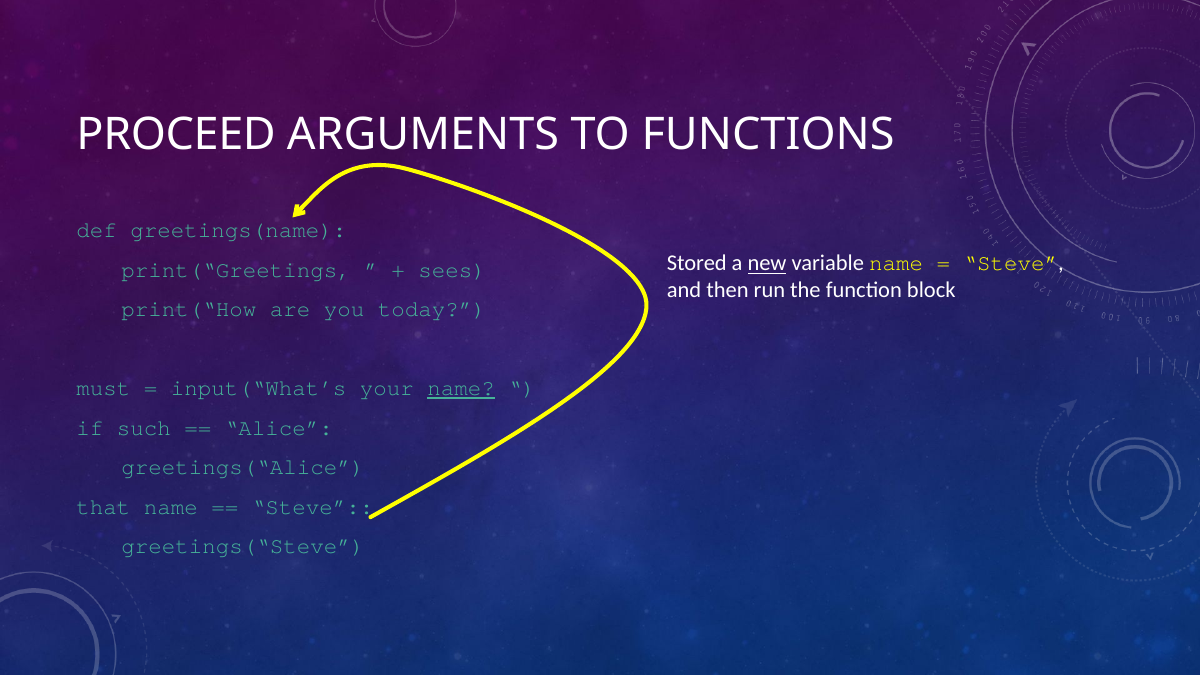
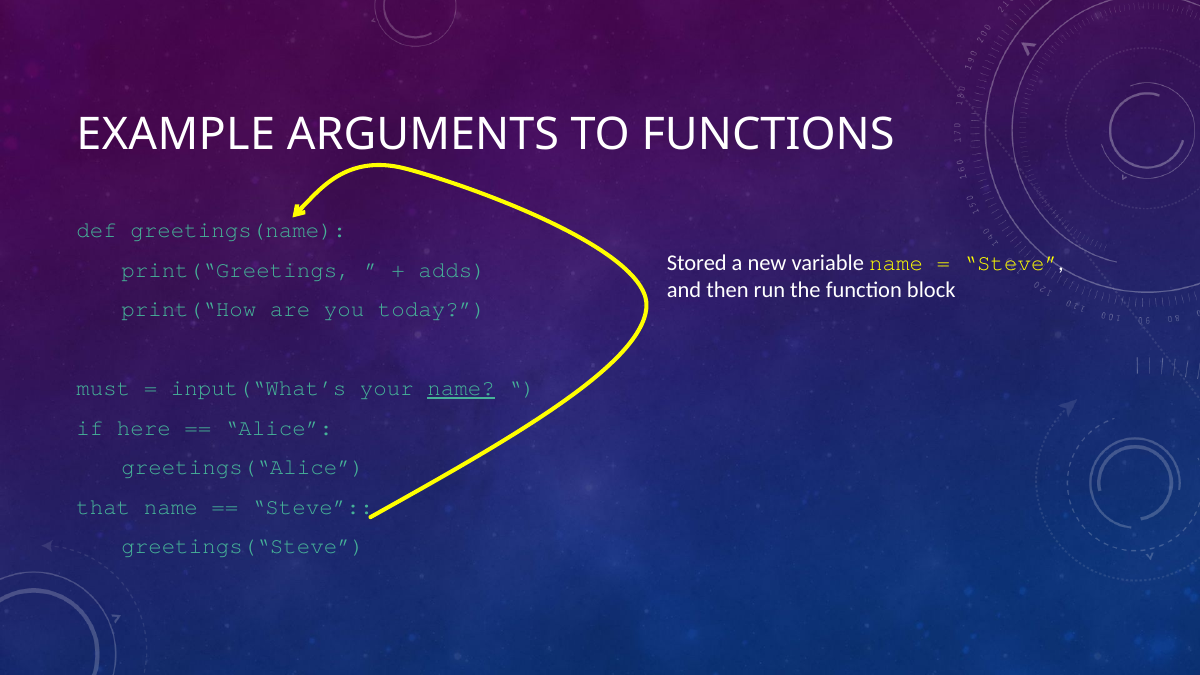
PROCEED: PROCEED -> EXAMPLE
new underline: present -> none
sees: sees -> adds
such: such -> here
